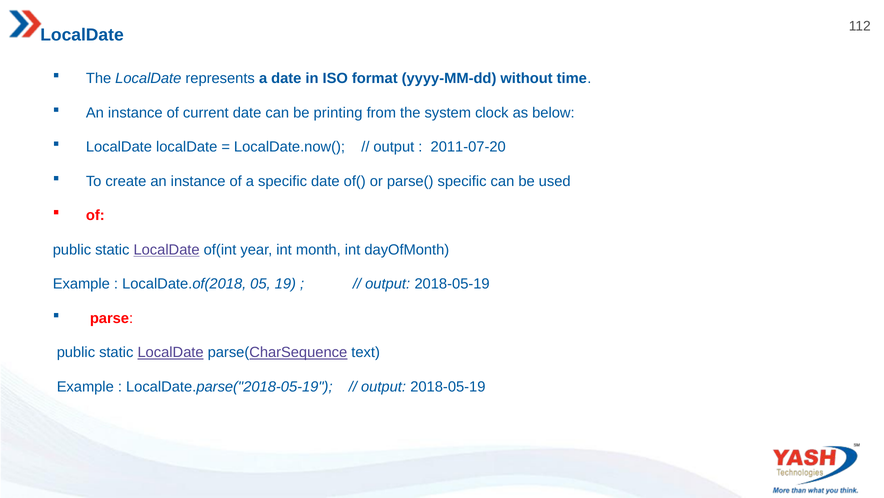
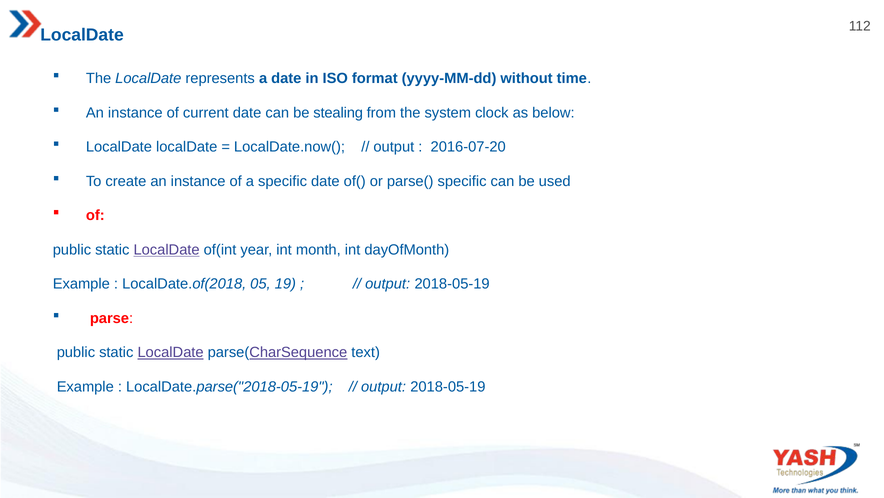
printing: printing -> stealing
2011-07-20: 2011-07-20 -> 2016-07-20
